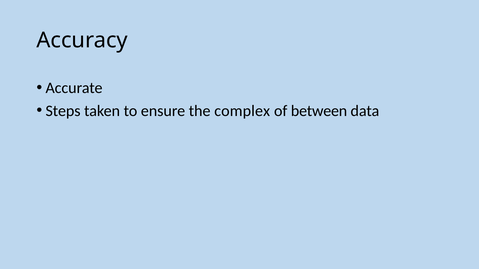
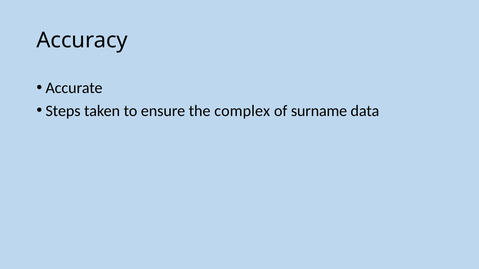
between: between -> surname
